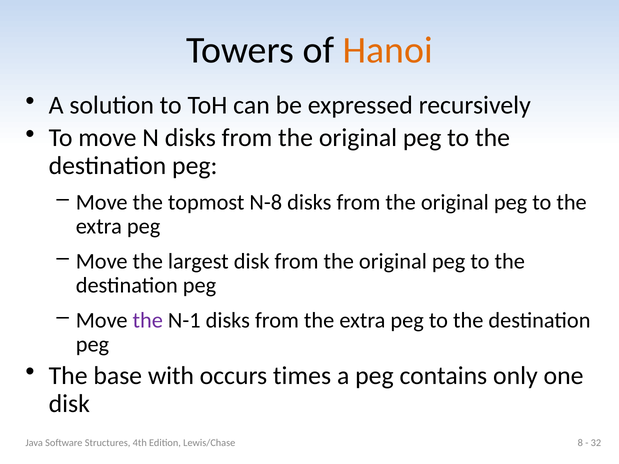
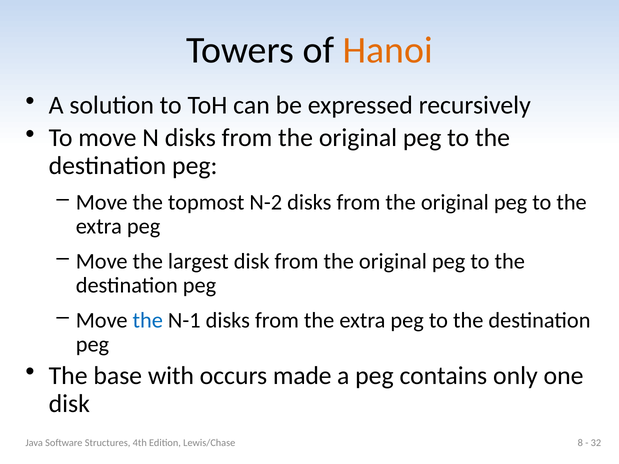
N-8: N-8 -> N-2
the at (148, 320) colour: purple -> blue
times: times -> made
